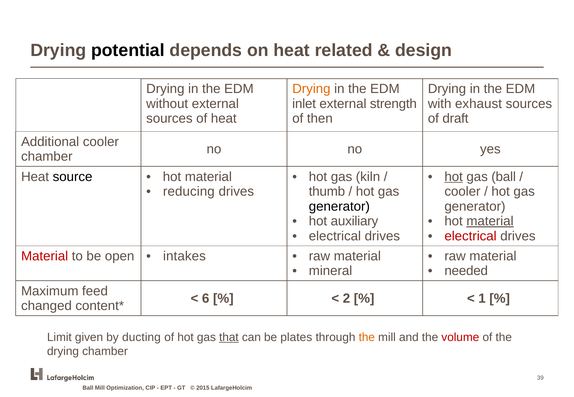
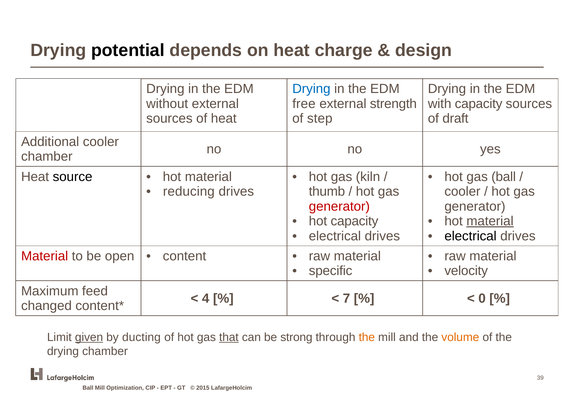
related: related -> charge
Drying at (311, 89) colour: orange -> blue
inlet: inlet -> free
with exhaust: exhaust -> capacity
then: then -> step
hot at (454, 177) underline: present -> none
generator at (339, 207) colour: black -> red
hot auxiliary: auxiliary -> capacity
electrical at (471, 236) colour: red -> black
intakes: intakes -> content
mineral: mineral -> specific
needed: needed -> velocity
6: 6 -> 4
2: 2 -> 7
1: 1 -> 0
given underline: none -> present
plates: plates -> strong
volume colour: red -> orange
